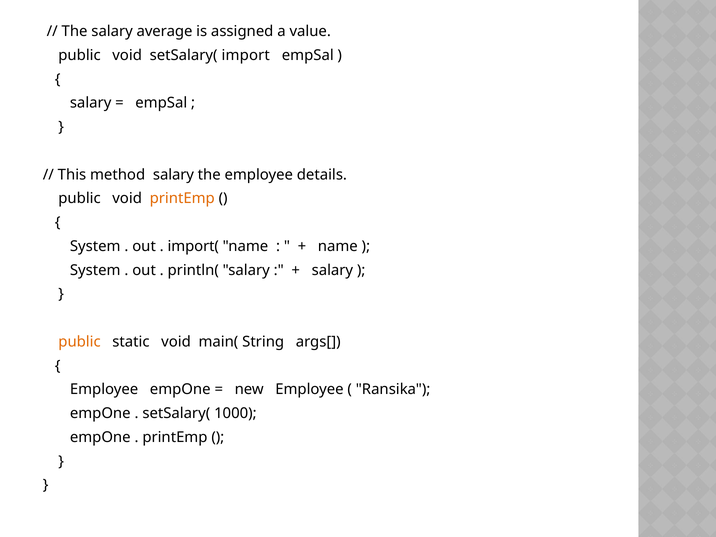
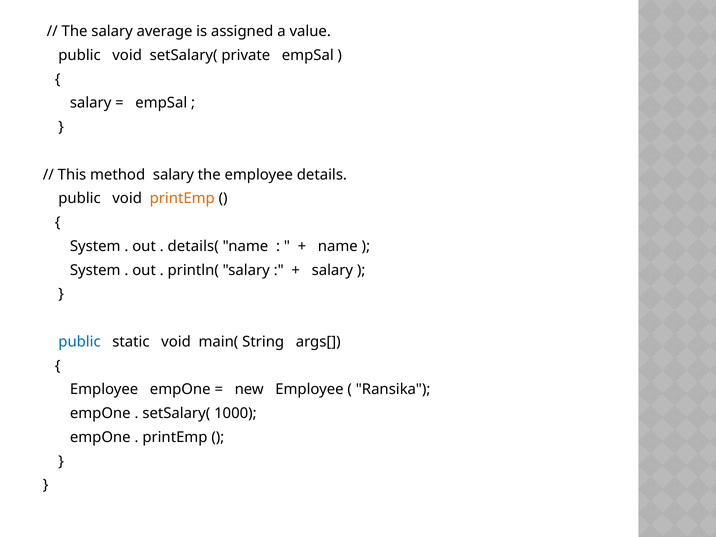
import: import -> private
import(: import( -> details(
public at (80, 342) colour: orange -> blue
